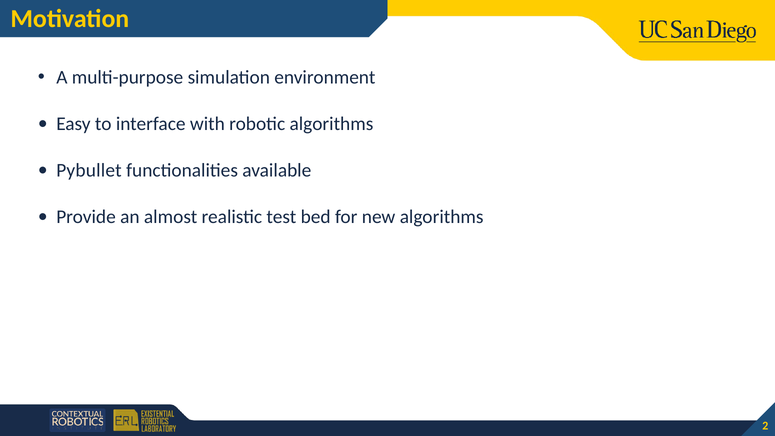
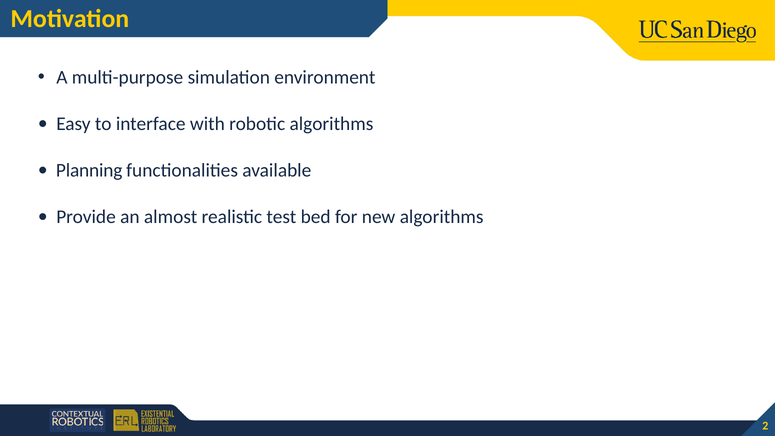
Pybullet: Pybullet -> Planning
